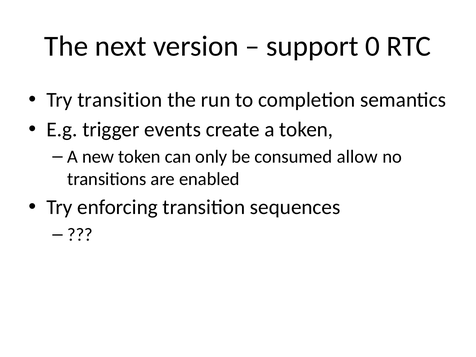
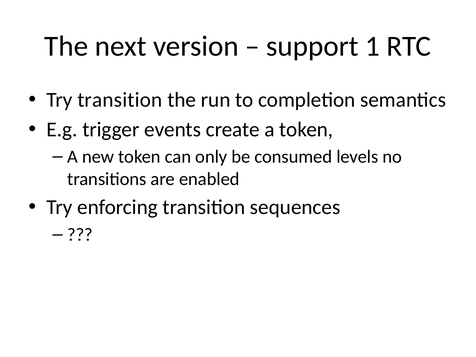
0: 0 -> 1
allow: allow -> levels
